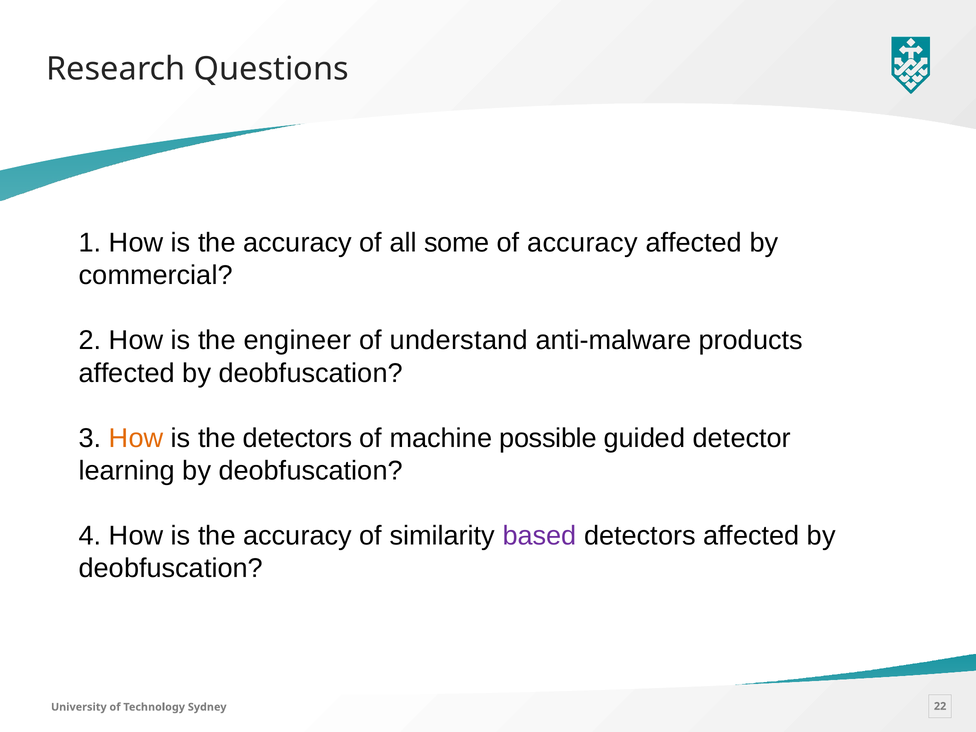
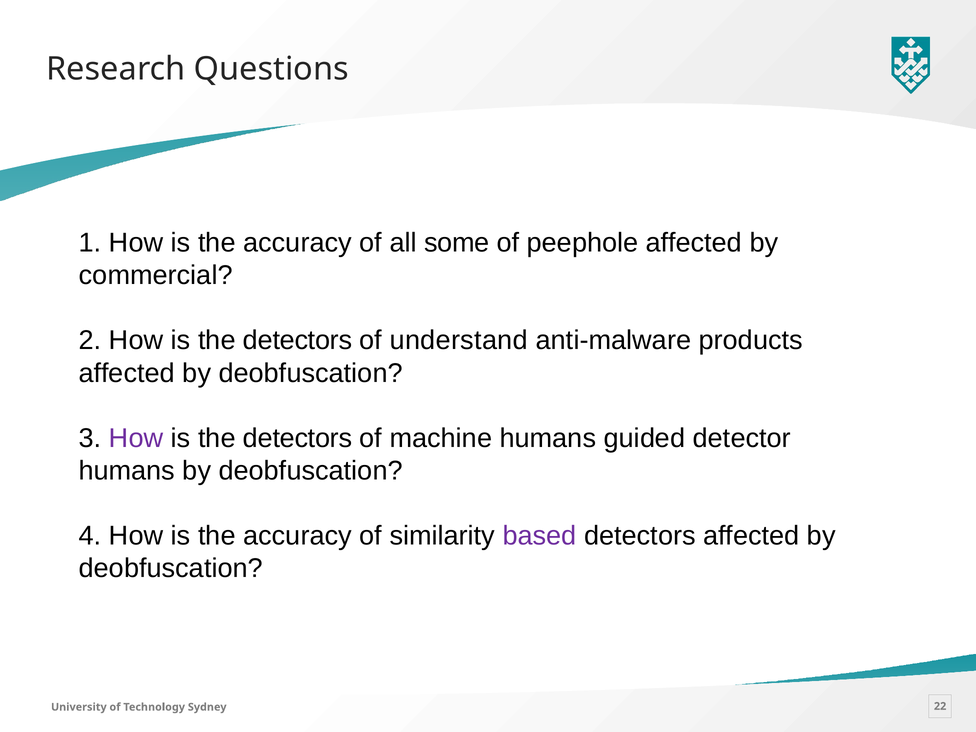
of accuracy: accuracy -> peephole
engineer at (297, 341): engineer -> detectors
How at (136, 438) colour: orange -> purple
machine possible: possible -> humans
learning at (127, 471): learning -> humans
